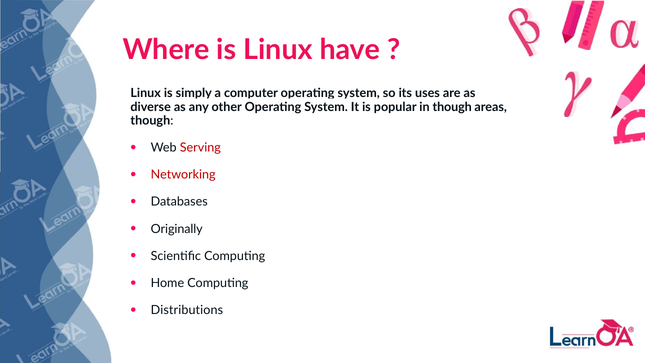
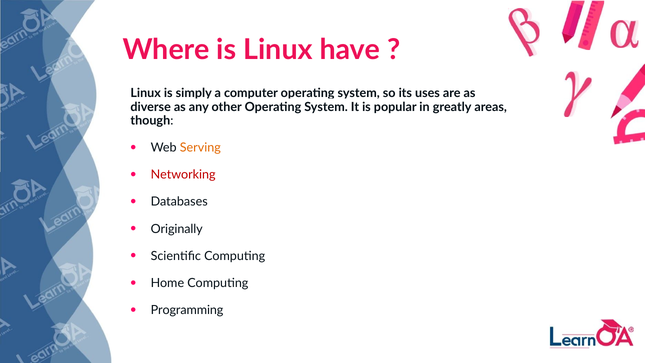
in though: though -> greatly
Serving colour: red -> orange
Distributions: Distributions -> Programming
